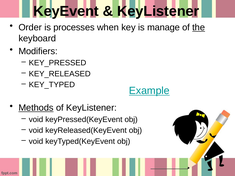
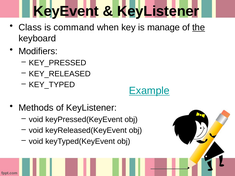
Order: Order -> Class
processes: processes -> command
Methods underline: present -> none
